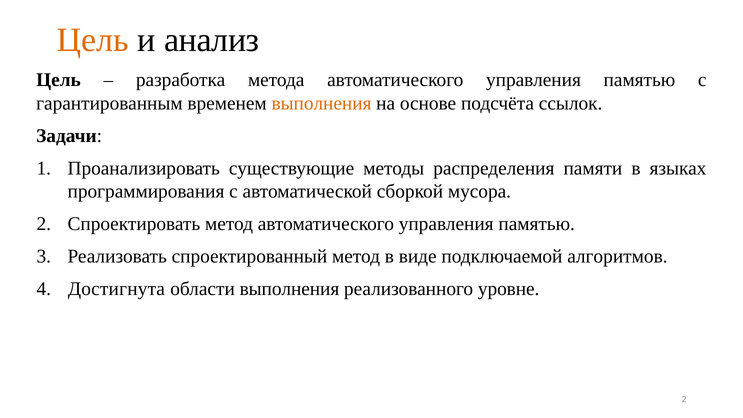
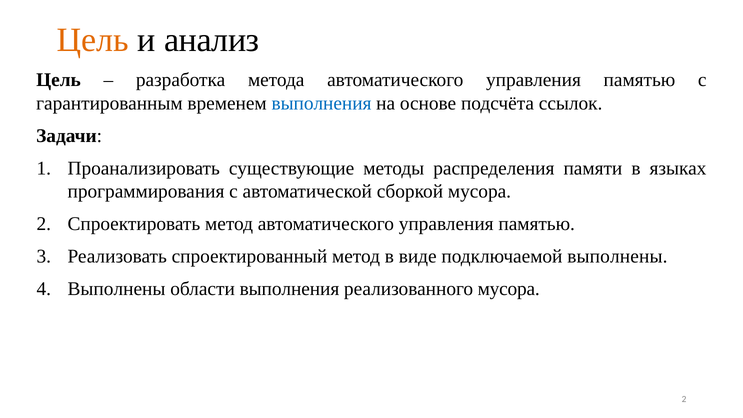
выполнения at (321, 103) colour: orange -> blue
подключаемой алгоритмов: алгоритмов -> выполнены
Достигнута at (116, 289): Достигнута -> Выполнены
реализованного уровне: уровне -> мусора
